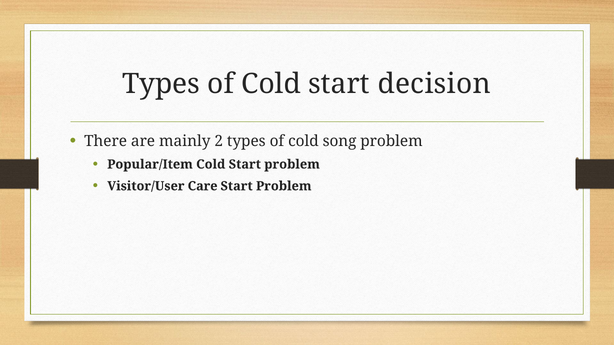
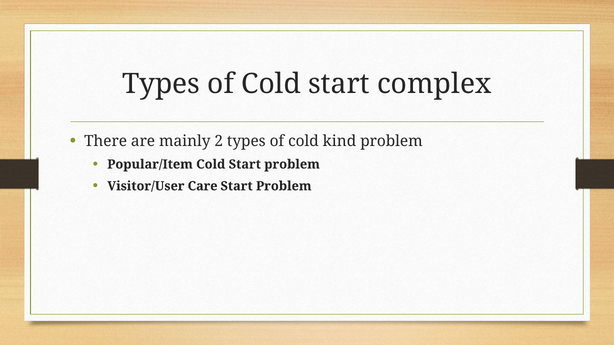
decision: decision -> complex
song: song -> kind
